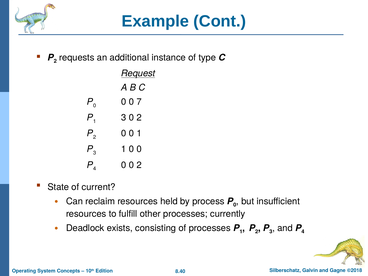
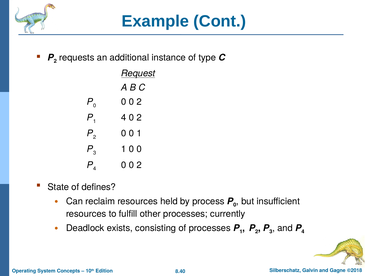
0 0 0 7: 7 -> 2
1 3: 3 -> 4
current: current -> defines
